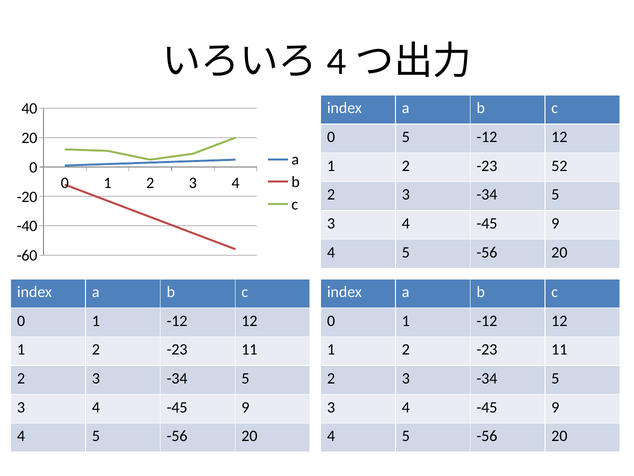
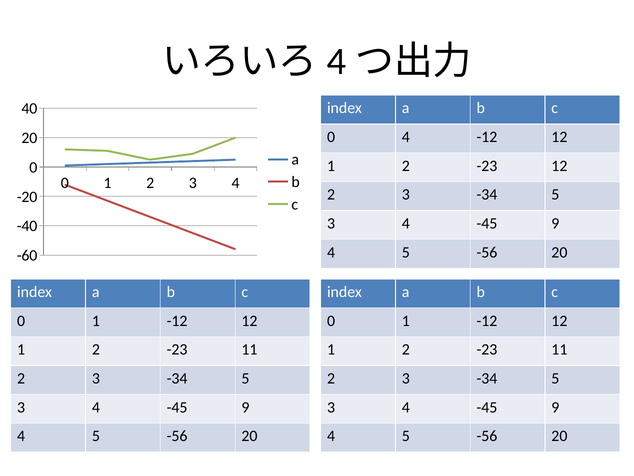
0 5: 5 -> 4
-23 52: 52 -> 12
